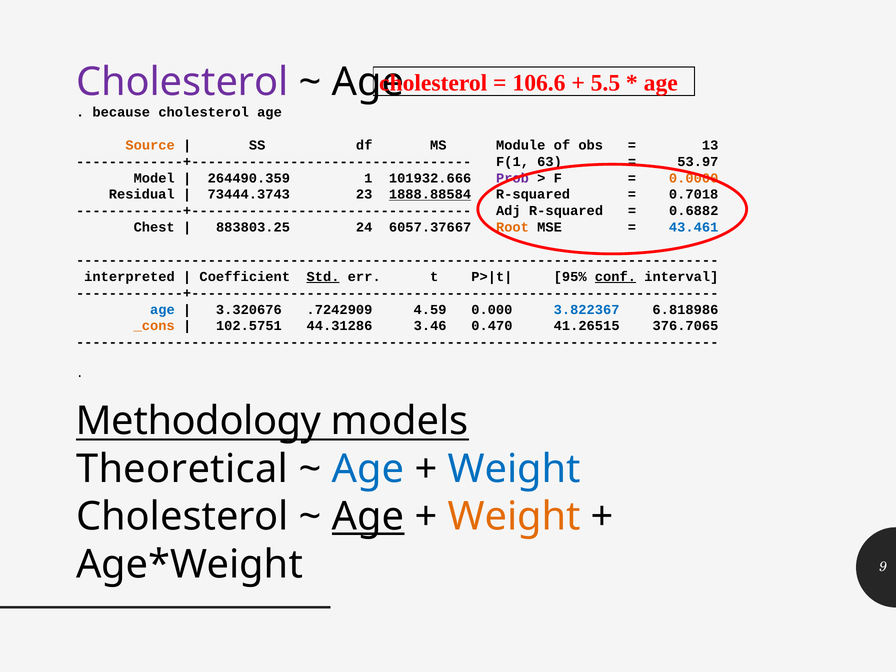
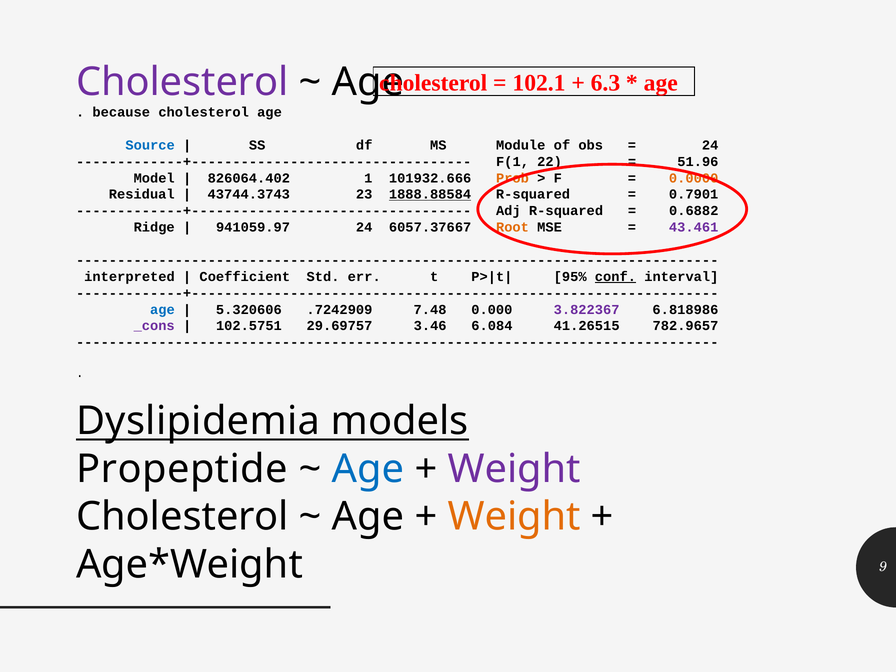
106.6: 106.6 -> 102.1
5.5: 5.5 -> 6.3
Source colour: orange -> blue
13 at (710, 145): 13 -> 24
63: 63 -> 22
53.97: 53.97 -> 51.96
264490.359: 264490.359 -> 826064.402
Prob colour: purple -> orange
73444.3743: 73444.3743 -> 43744.3743
0.7018: 0.7018 -> 0.7901
Chest: Chest -> Ridge
883803.25: 883803.25 -> 941059.97
43.461 colour: blue -> purple
Std underline: present -> none
3.320676: 3.320676 -> 5.320606
4.59: 4.59 -> 7.48
3.822367 colour: blue -> purple
_cons colour: orange -> purple
44.31286: 44.31286 -> 29.69757
0.470: 0.470 -> 6.084
376.7065: 376.7065 -> 782.9657
Methodology: Methodology -> Dyslipidemia
Theoretical: Theoretical -> Propeptide
Weight at (514, 469) colour: blue -> purple
Age at (368, 517) underline: present -> none
